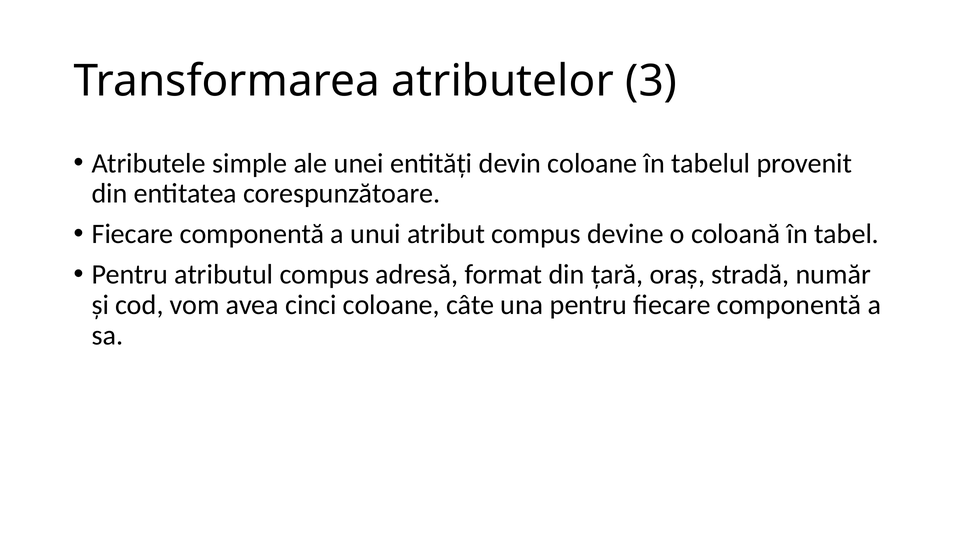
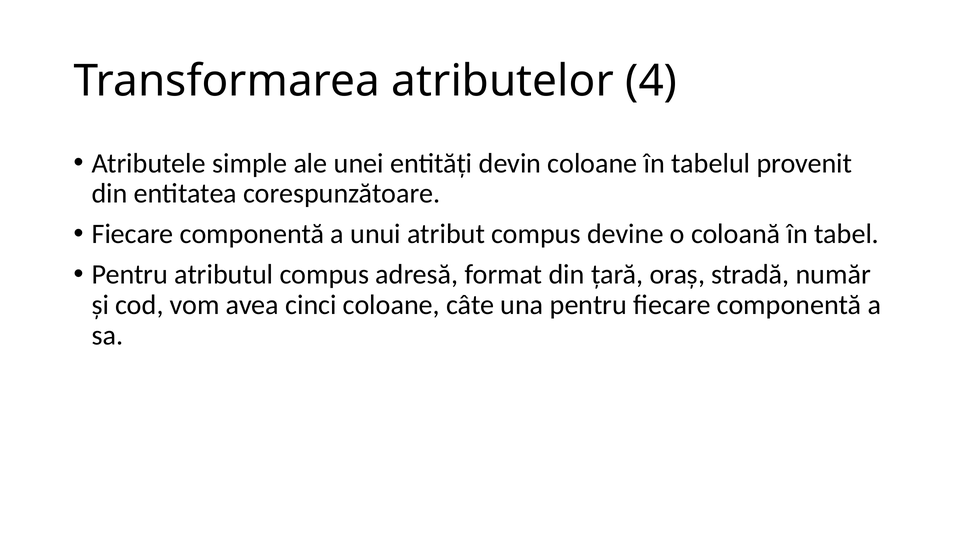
3: 3 -> 4
